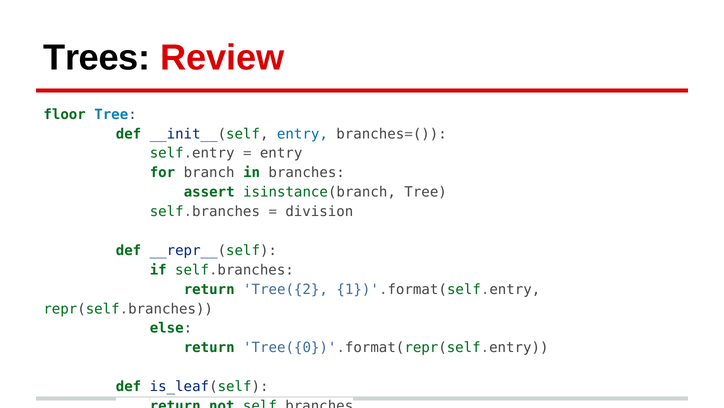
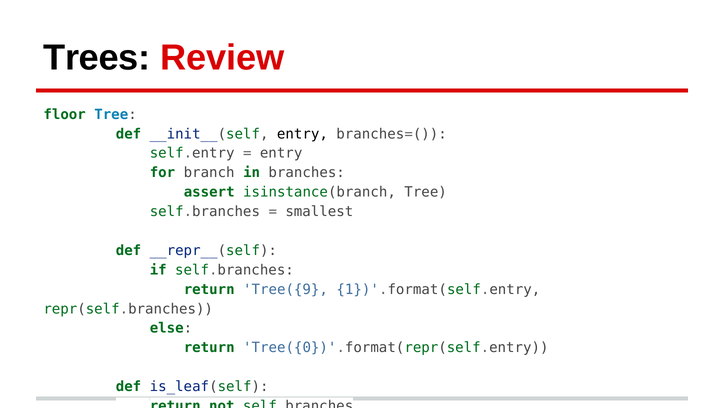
entry at (302, 134) colour: blue -> black
division: division -> smallest
Tree({2: Tree({2 -> Tree({9
